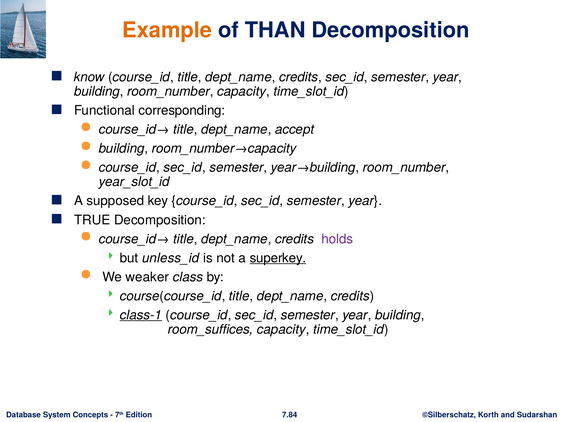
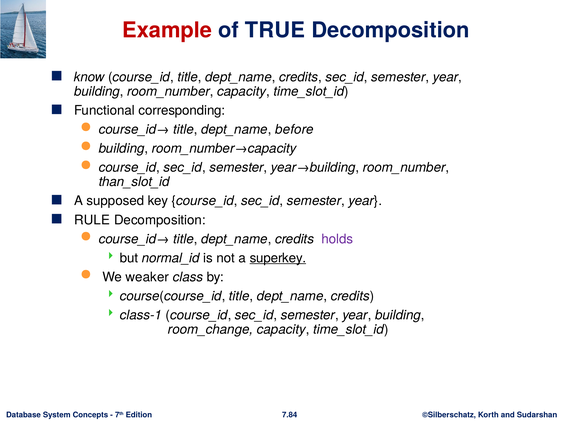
Example colour: orange -> red
THAN: THAN -> TRUE
accept: accept -> before
year_slot_id: year_slot_id -> than_slot_id
TRUE: TRUE -> RULE
unless_id: unless_id -> normal_id
class-1 underline: present -> none
room_suffices: room_suffices -> room_change
